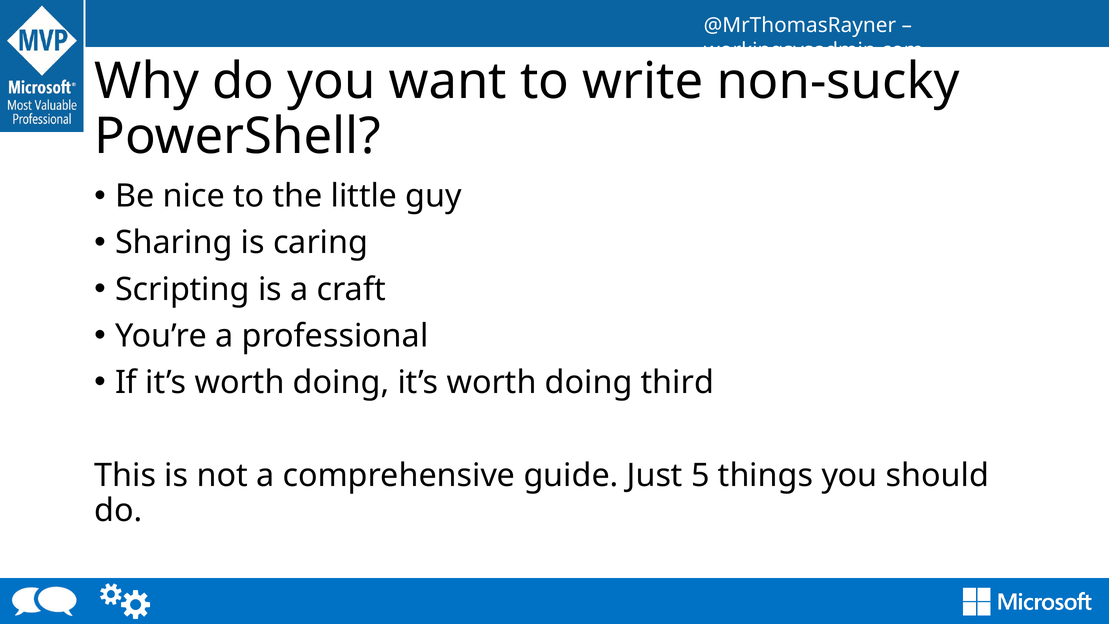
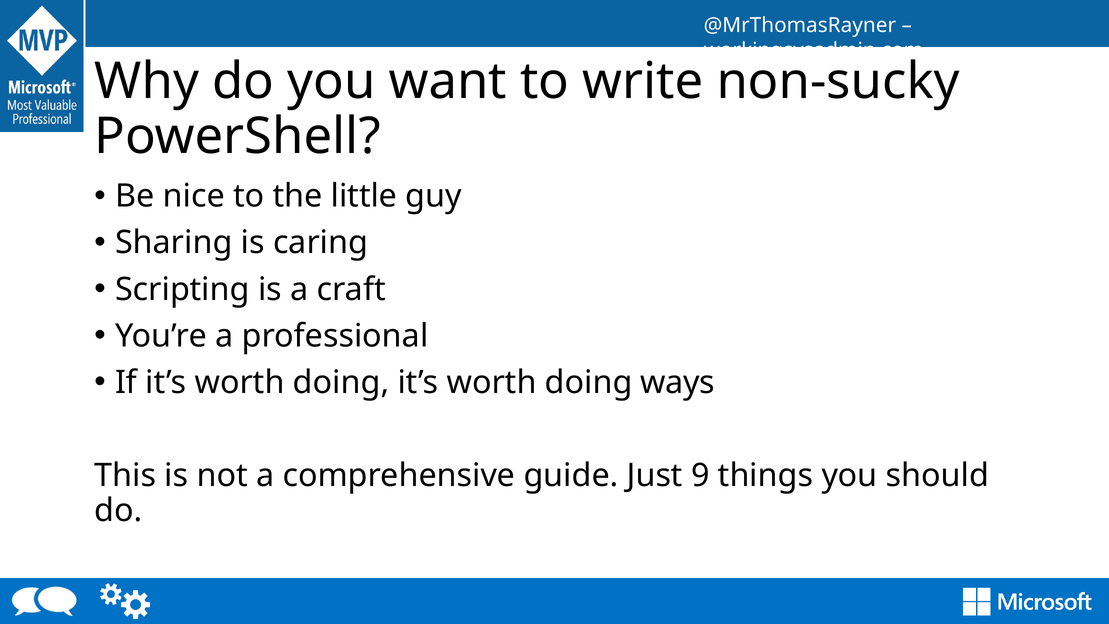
third: third -> ways
5: 5 -> 9
